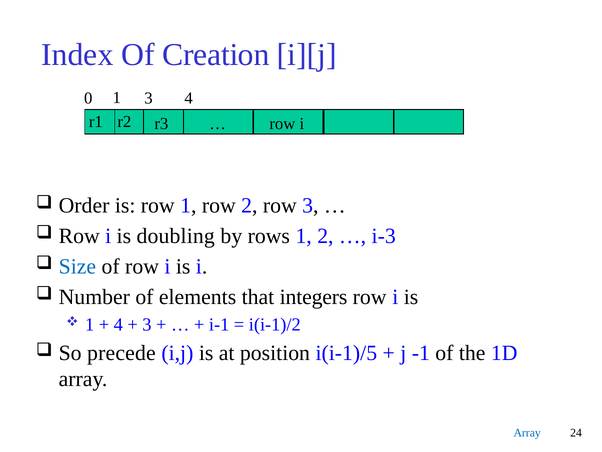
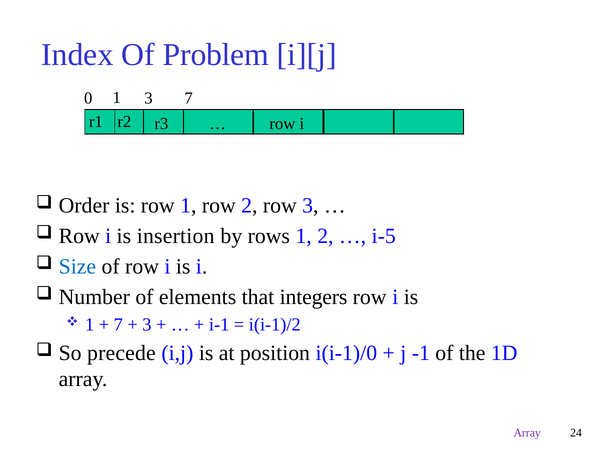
Creation: Creation -> Problem
3 4: 4 -> 7
doubling: doubling -> insertion
i-3: i-3 -> i-5
4 at (118, 324): 4 -> 7
i(i-1)/5: i(i-1)/5 -> i(i-1)/0
Array at (527, 432) colour: blue -> purple
